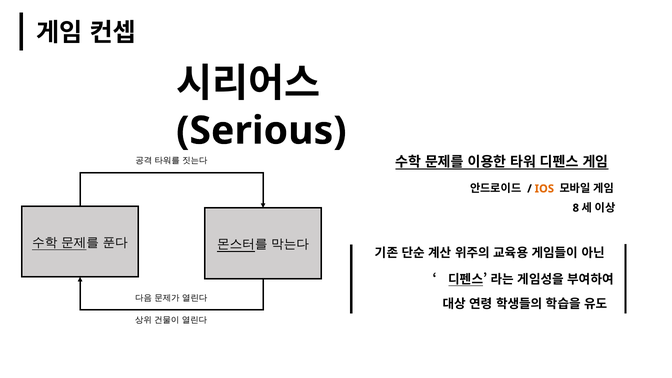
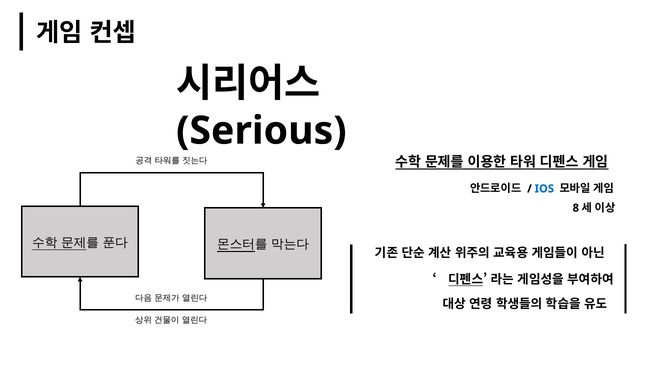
IOS colour: orange -> blue
